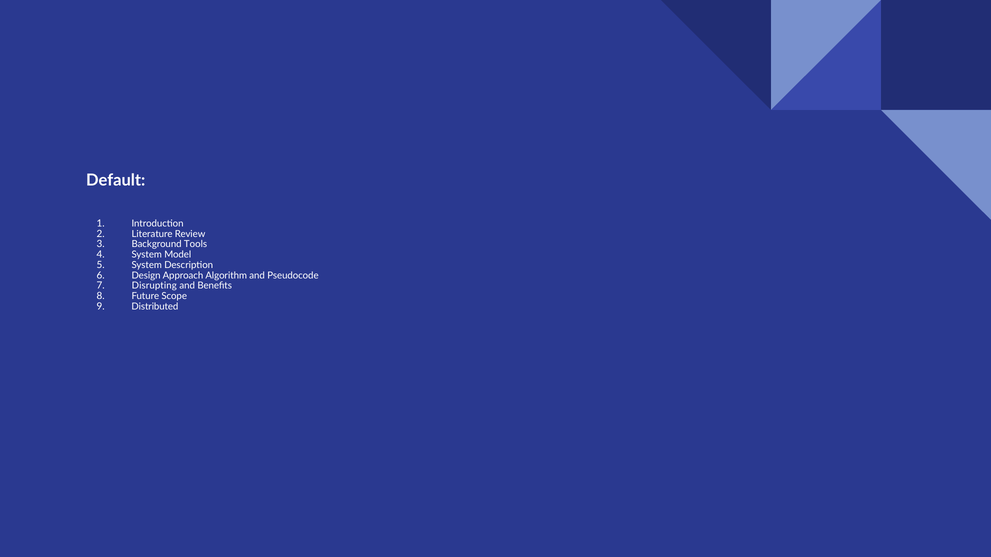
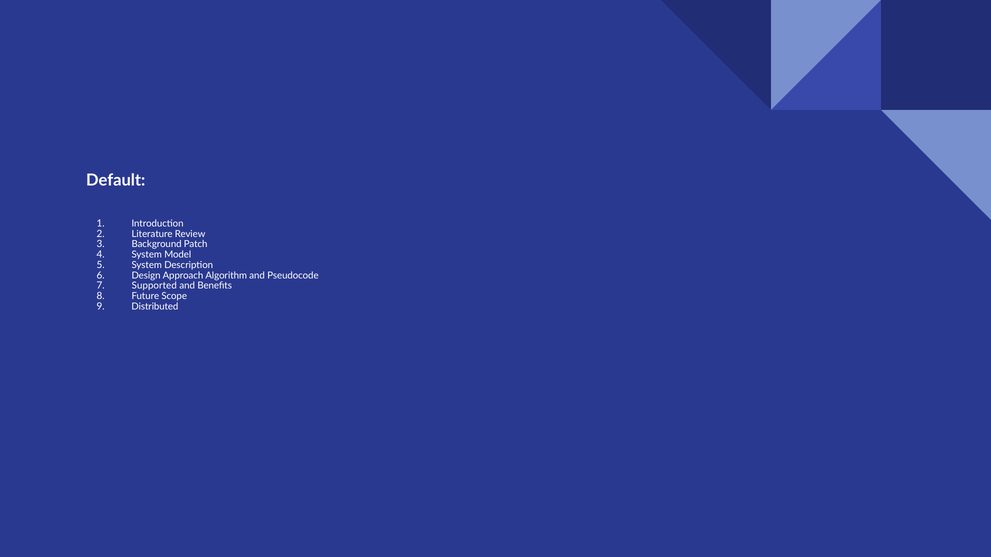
Tools: Tools -> Patch
Disrupting: Disrupting -> Supported
